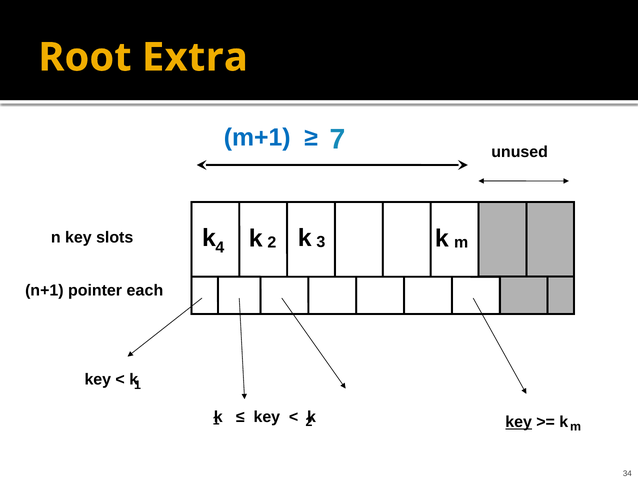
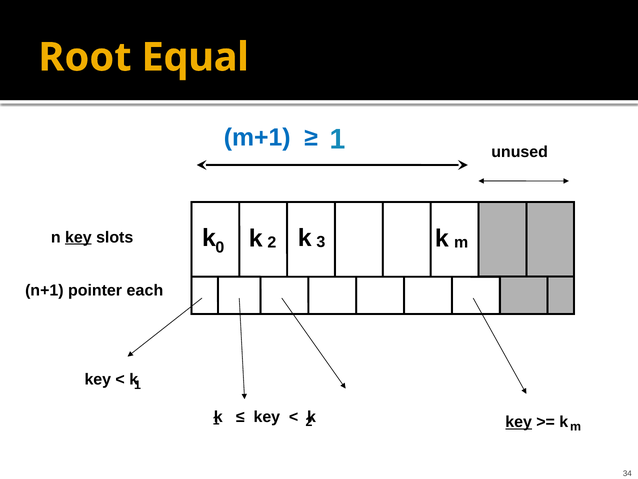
Extra: Extra -> Equal
7 at (337, 139): 7 -> 1
4: 4 -> 0
key at (78, 237) underline: none -> present
